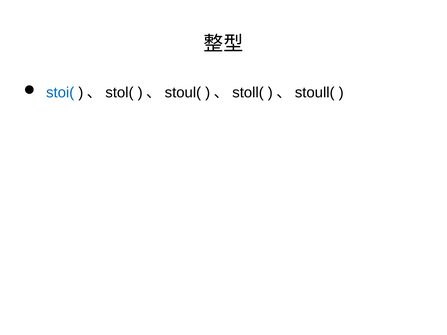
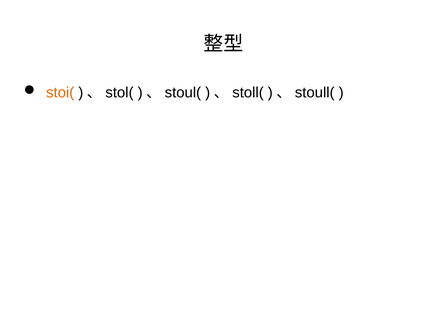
stoi( colour: blue -> orange
